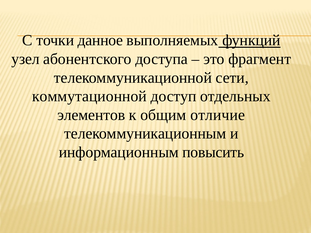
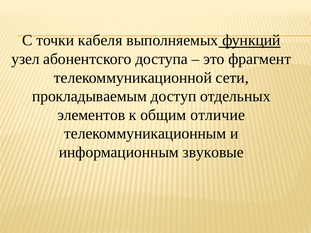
данное: данное -> кабеля
коммутационной: коммутационной -> прокладываемым
повысить: повысить -> звуковые
